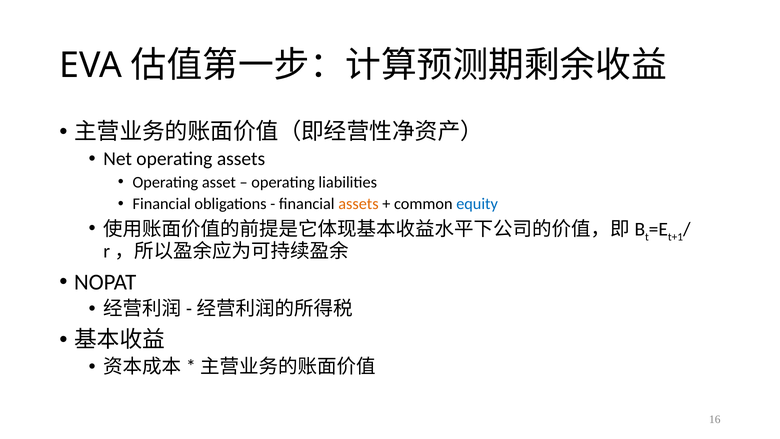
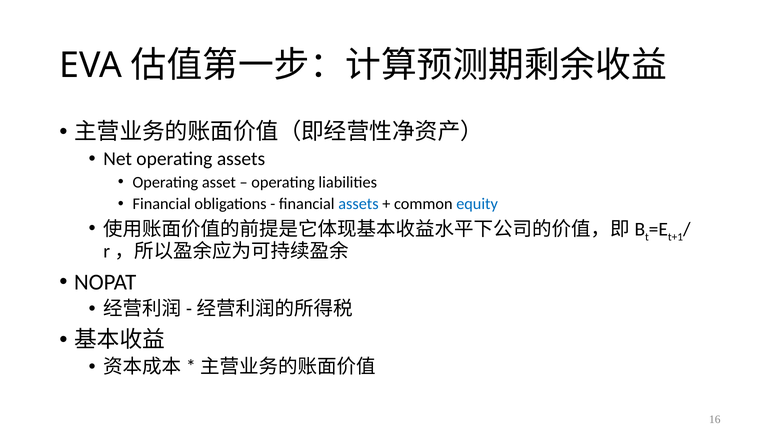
assets at (358, 204) colour: orange -> blue
